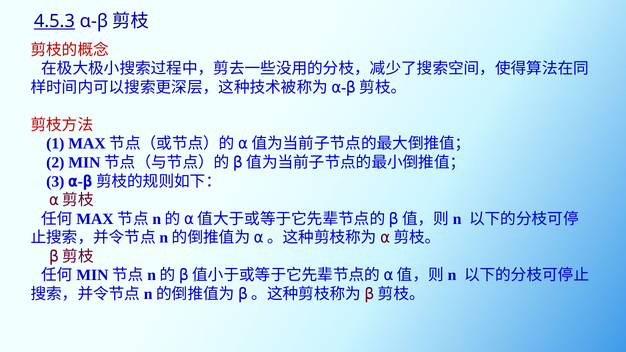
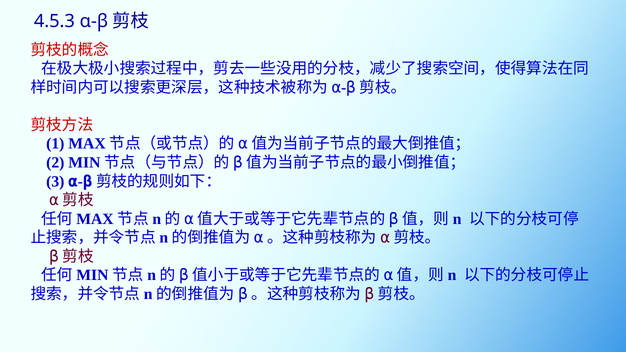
4.5.3 underline: present -> none
